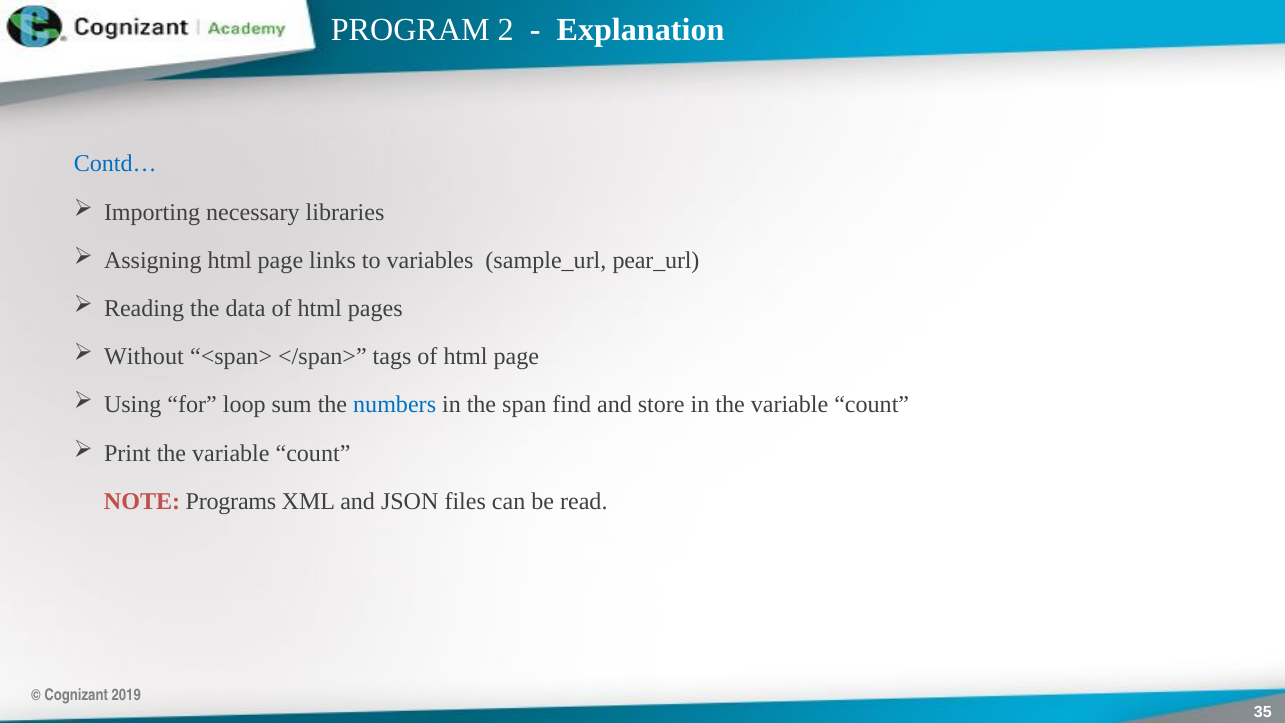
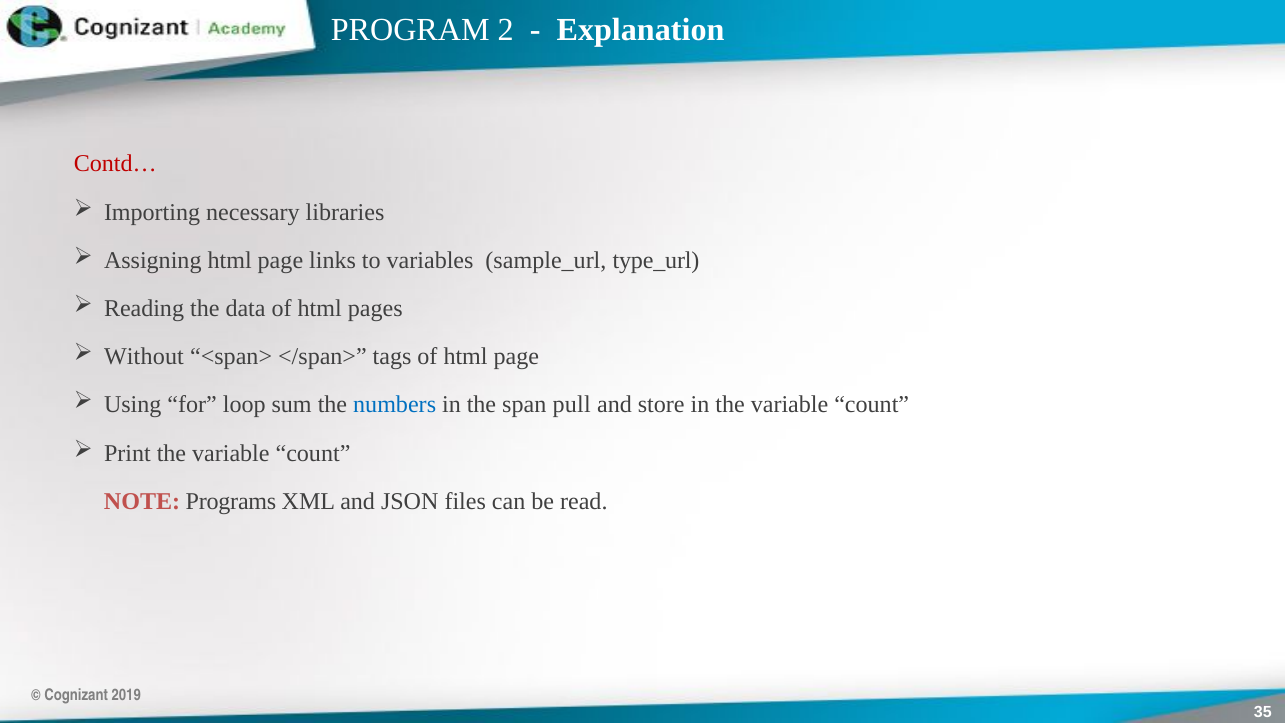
Contd… colour: blue -> red
pear_url: pear_url -> type_url
find: find -> pull
